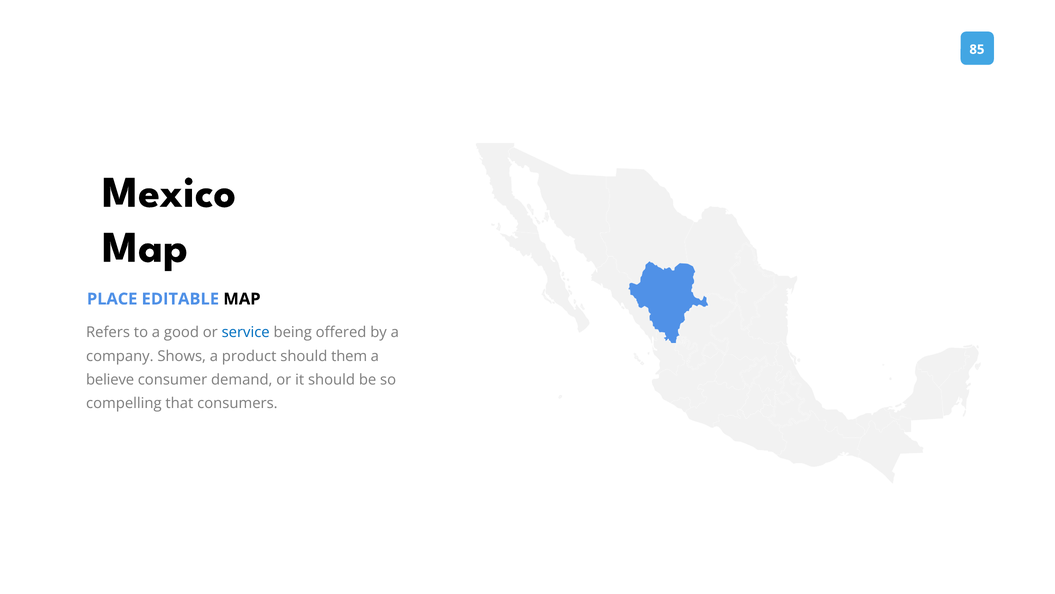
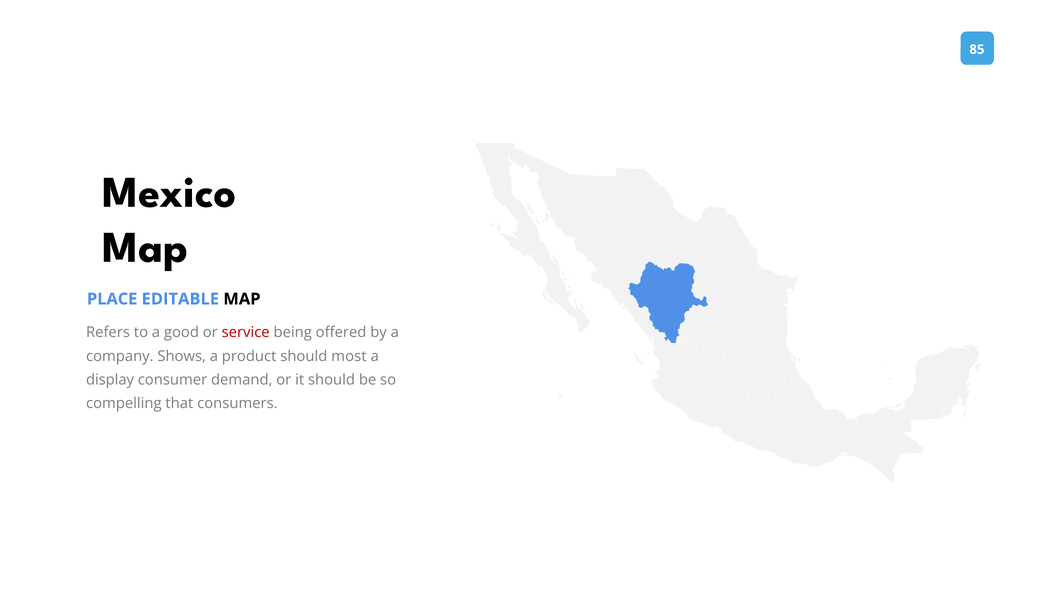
service colour: blue -> red
them: them -> most
believe: believe -> display
